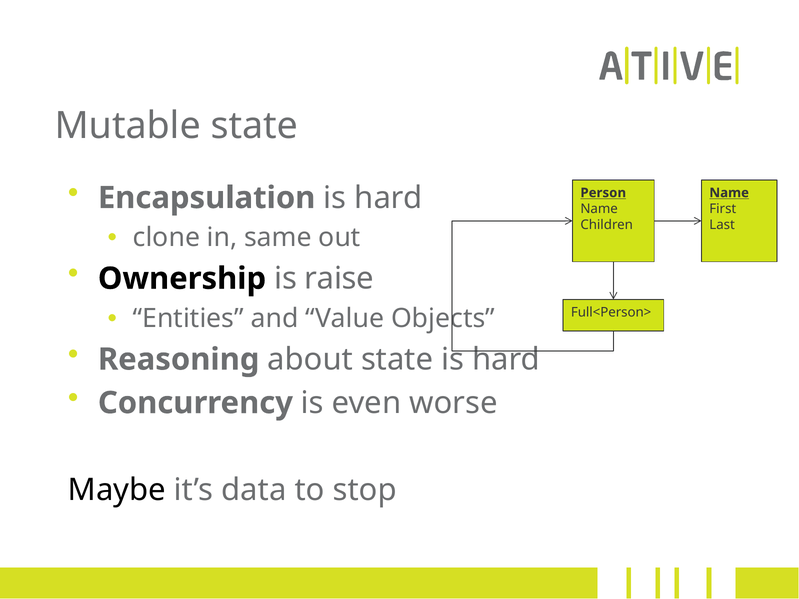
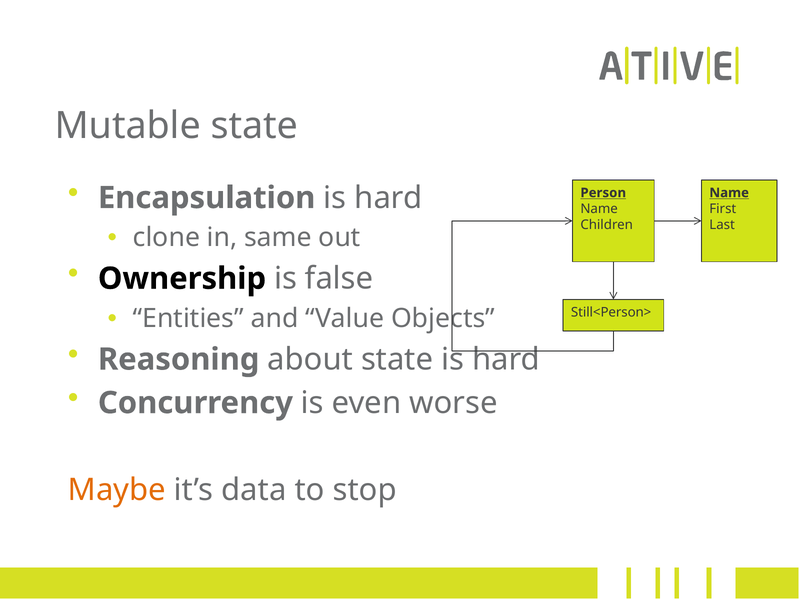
raise: raise -> false
Full<Person>: Full<Person> -> Still<Person>
Maybe colour: black -> orange
